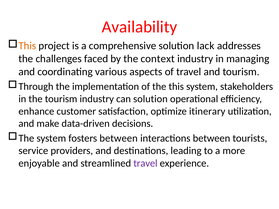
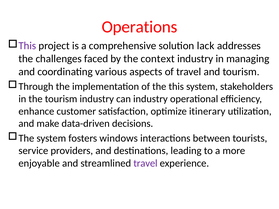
Availability: Availability -> Operations
This at (27, 46) colour: orange -> purple
can solution: solution -> industry
fosters between: between -> windows
